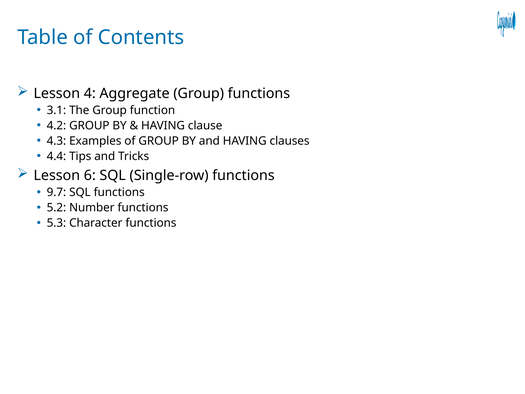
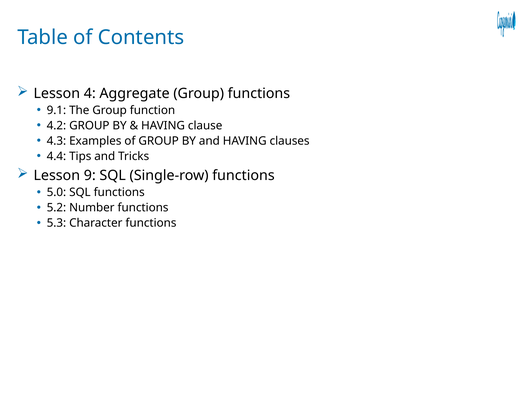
3.1: 3.1 -> 9.1
6: 6 -> 9
9.7: 9.7 -> 5.0
